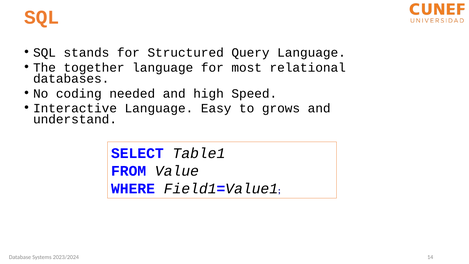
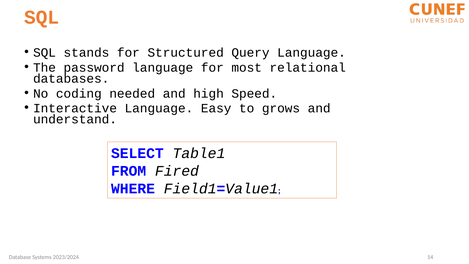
together: together -> password
Value: Value -> Fired
